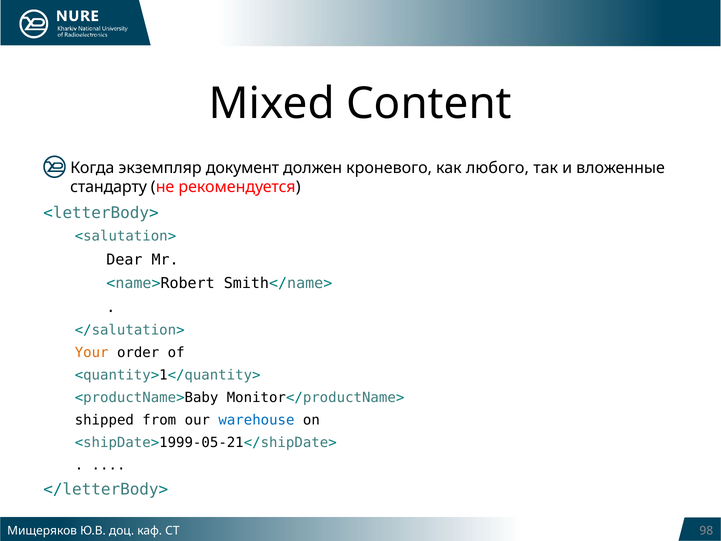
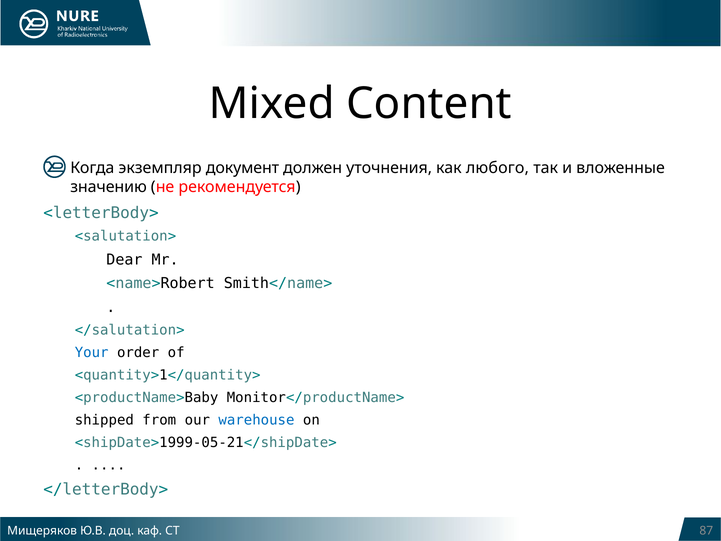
кроневого: кроневого -> уточнения
стандарту: стандарту -> значению
Your colour: orange -> blue
98: 98 -> 87
